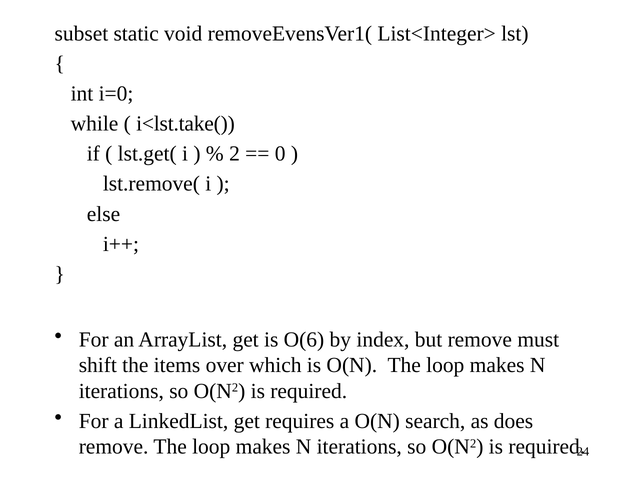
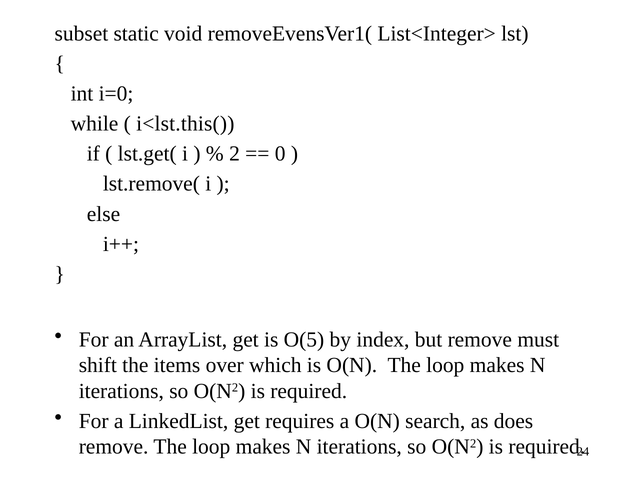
i<lst.take(: i<lst.take( -> i<lst.this(
O(6: O(6 -> O(5
